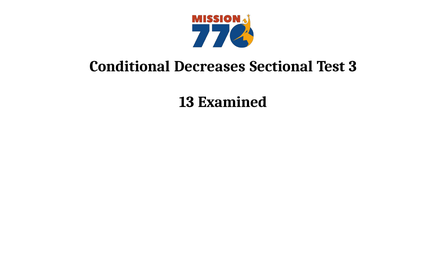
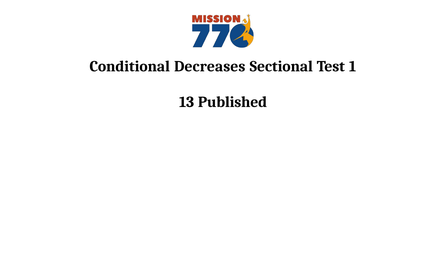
3: 3 -> 1
Examined: Examined -> Published
